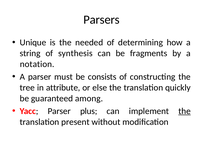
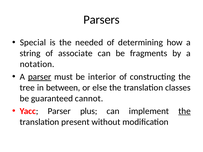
Unique: Unique -> Special
synthesis: synthesis -> associate
parser at (40, 77) underline: none -> present
consists: consists -> interior
attribute: attribute -> between
quickly: quickly -> classes
among: among -> cannot
